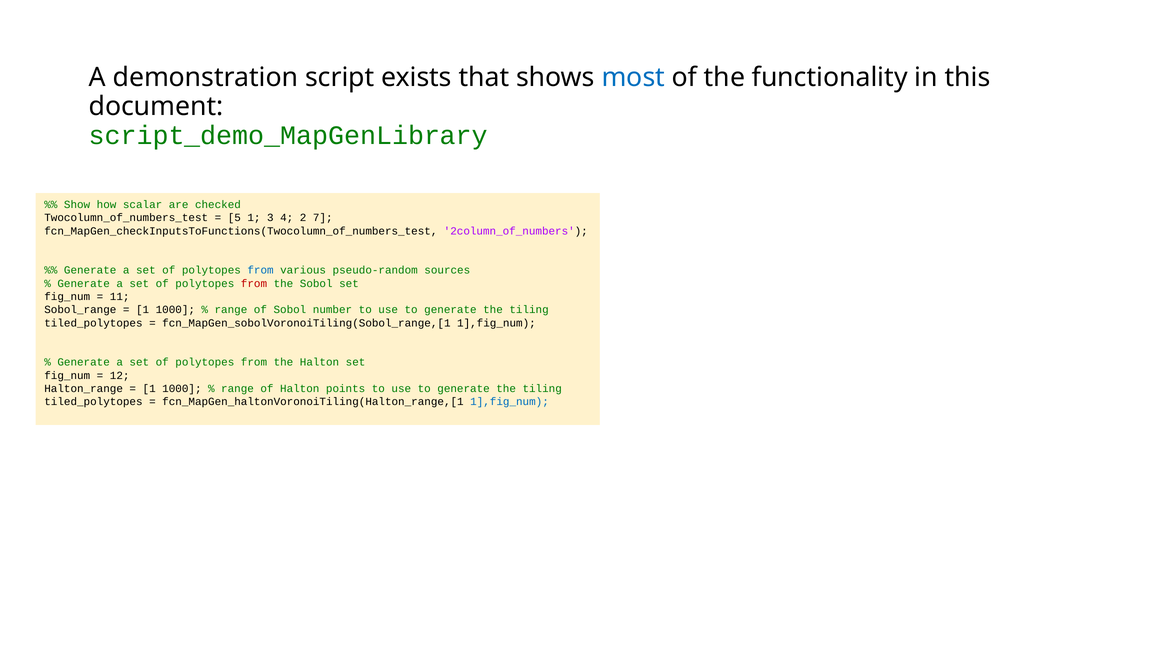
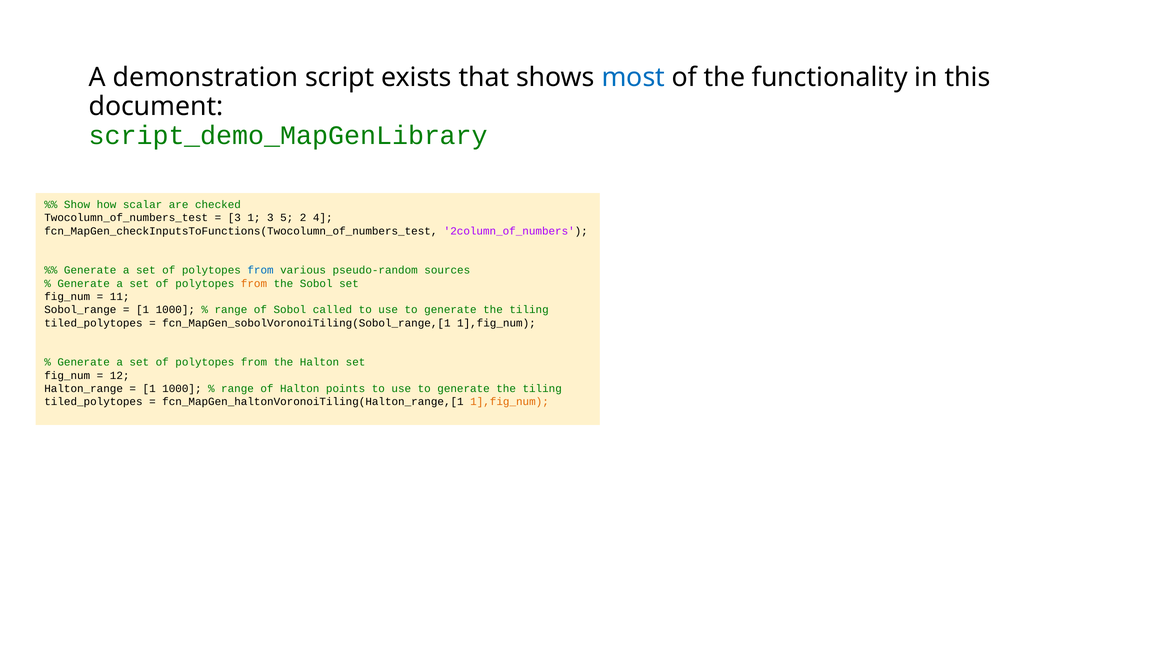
5 at (234, 218): 5 -> 3
4: 4 -> 5
7: 7 -> 4
from at (254, 283) colour: red -> orange
number: number -> called
1],fig_num at (510, 402) colour: blue -> orange
